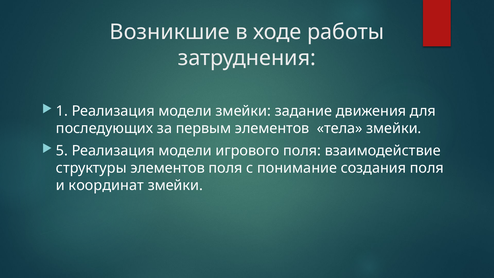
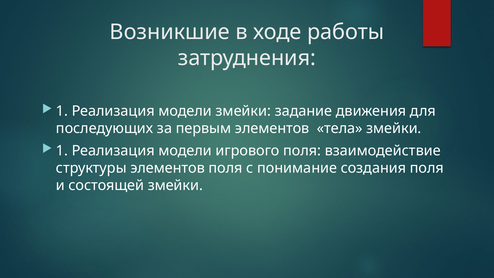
5 at (62, 151): 5 -> 1
координат: координат -> состоящей
